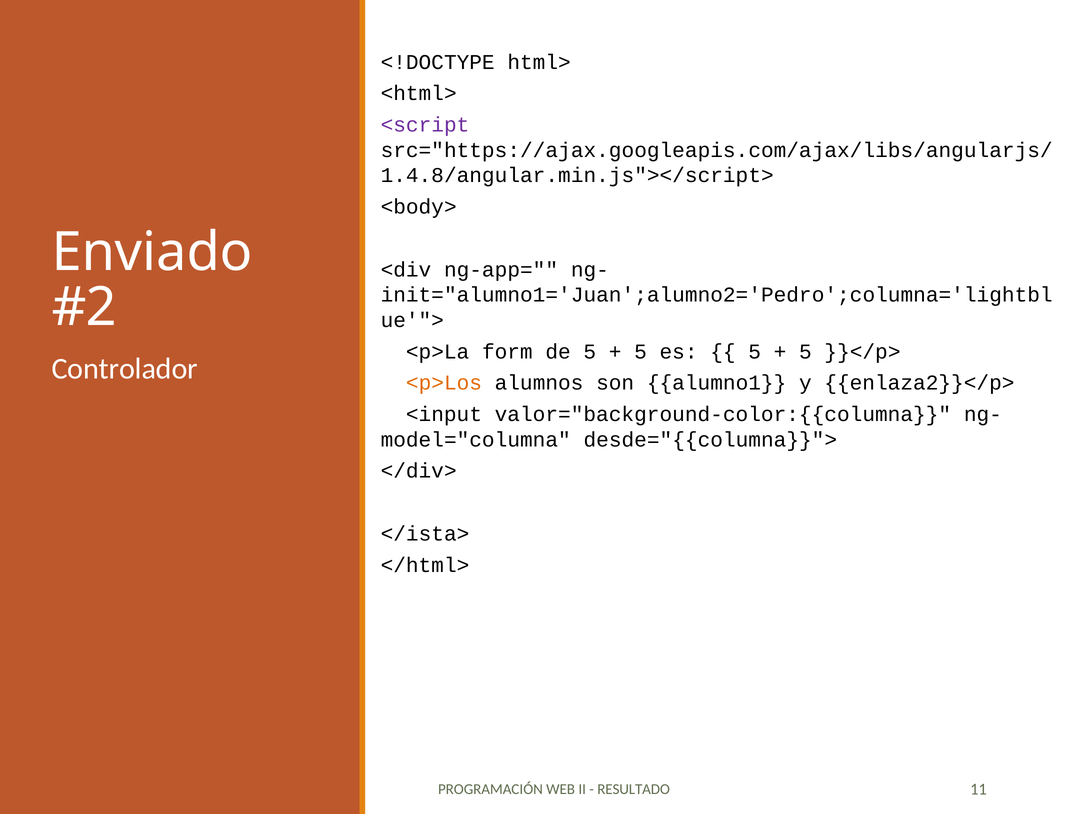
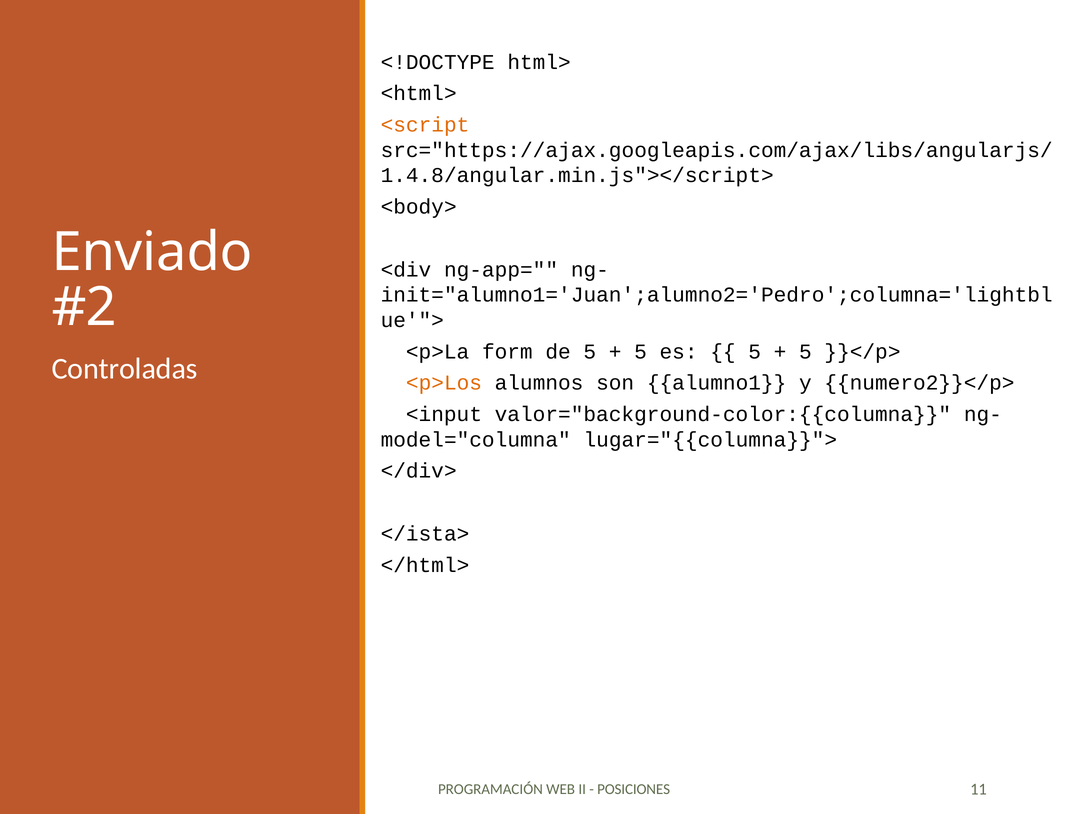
<script colour: purple -> orange
Controlador: Controlador -> Controladas
enlaza2}}</p>: enlaza2}}</p> -> numero2}}</p>
desde="{{columna}}">: desde="{{columna}}"> -> lugar="{{columna}}">
RESULTADO: RESULTADO -> POSICIONES
